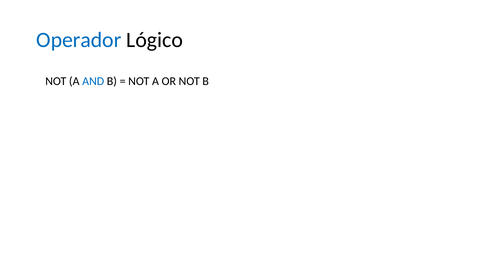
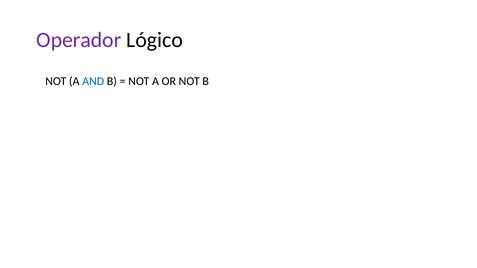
Operador colour: blue -> purple
